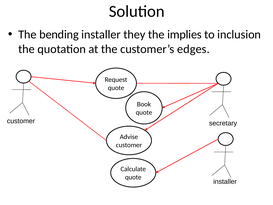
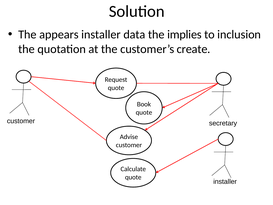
bending: bending -> appears
they: they -> data
edges: edges -> create
